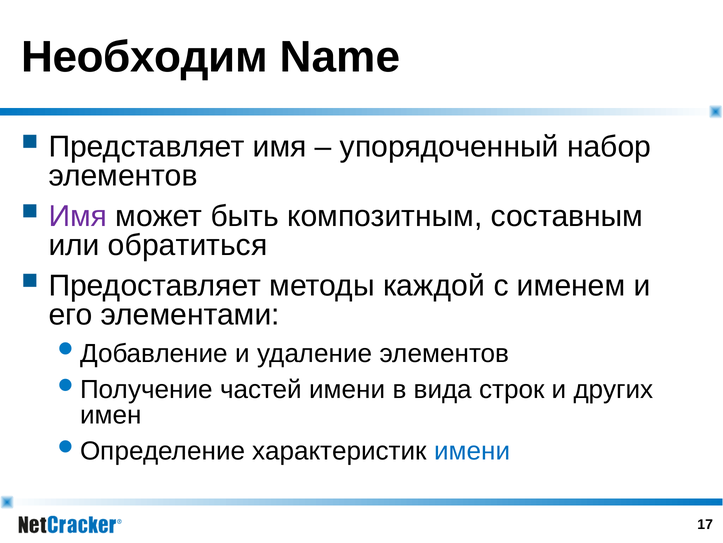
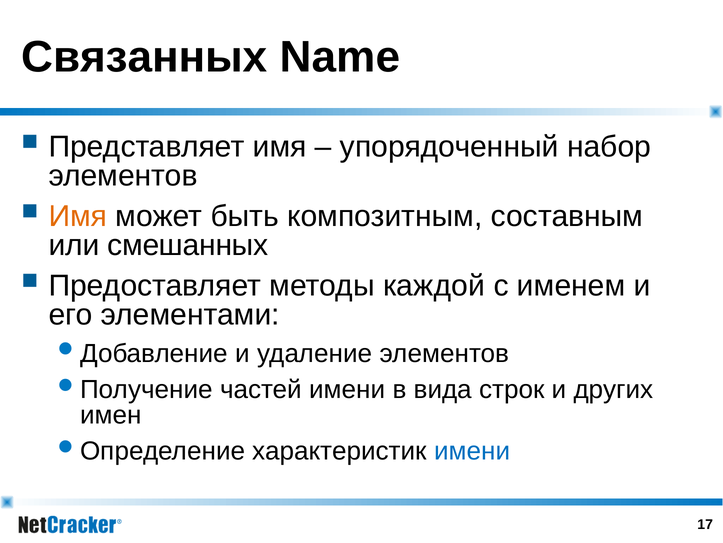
Необходим: Необходим -> Связанных
Имя at (78, 216) colour: purple -> orange
обратиться: обратиться -> смешанных
